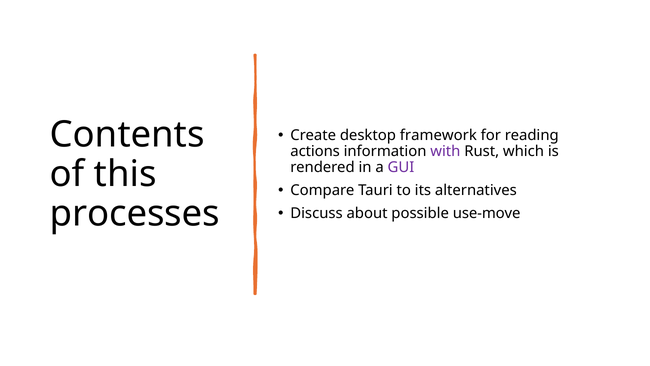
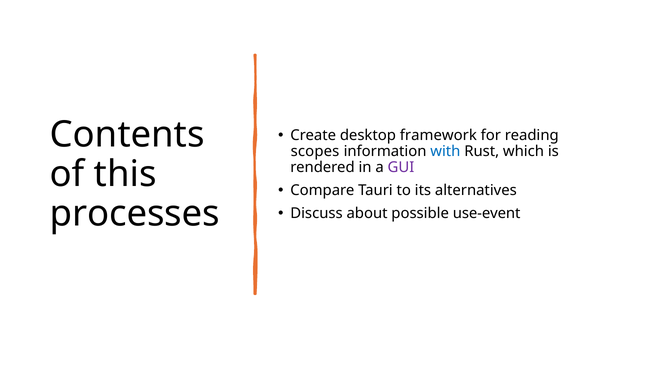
actions: actions -> scopes
with colour: purple -> blue
use-move: use-move -> use-event
